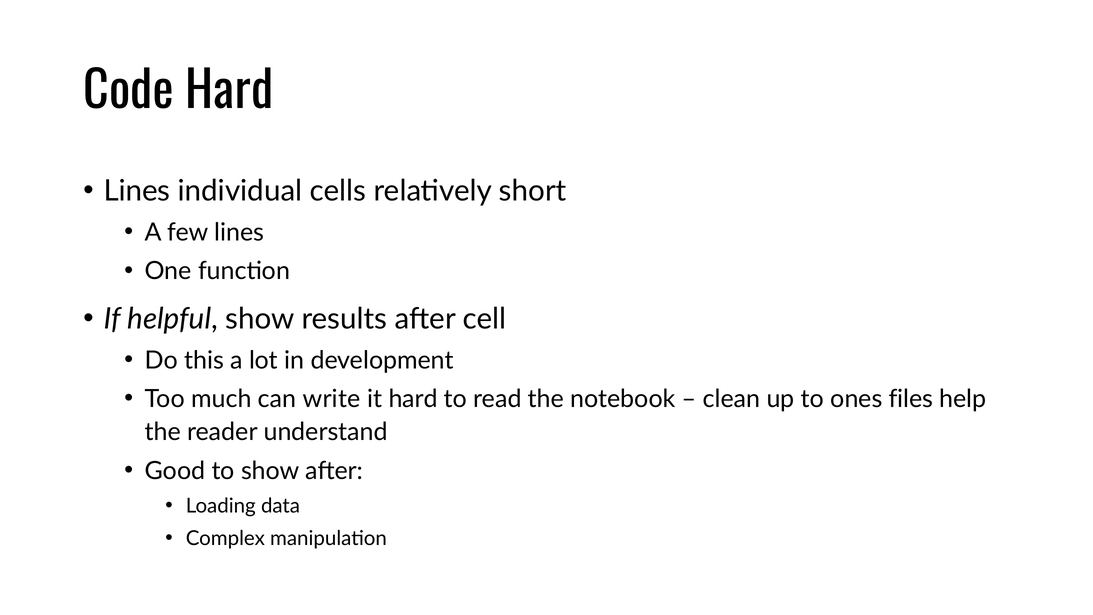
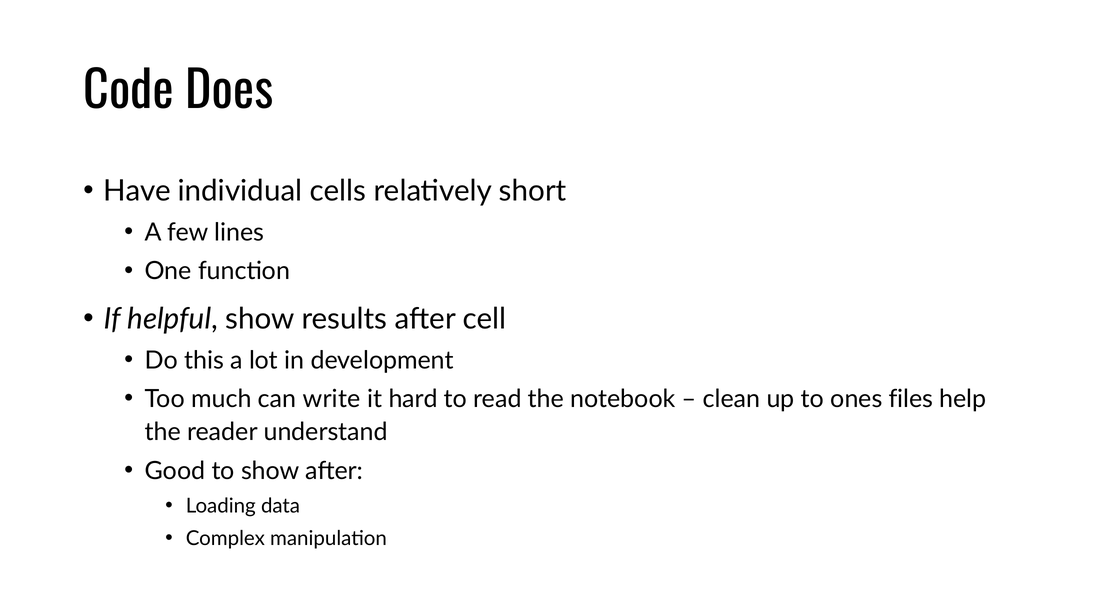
Code Hard: Hard -> Does
Lines at (137, 191): Lines -> Have
